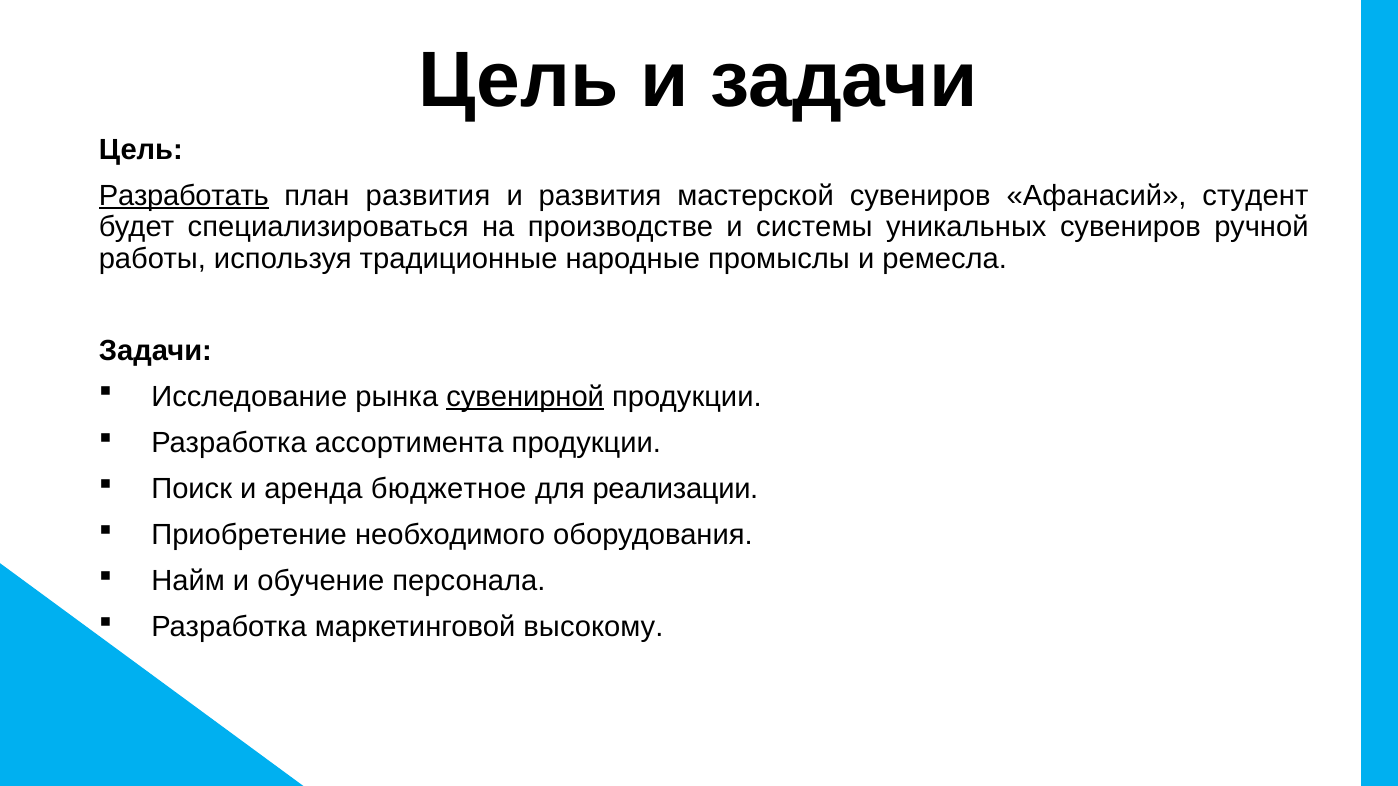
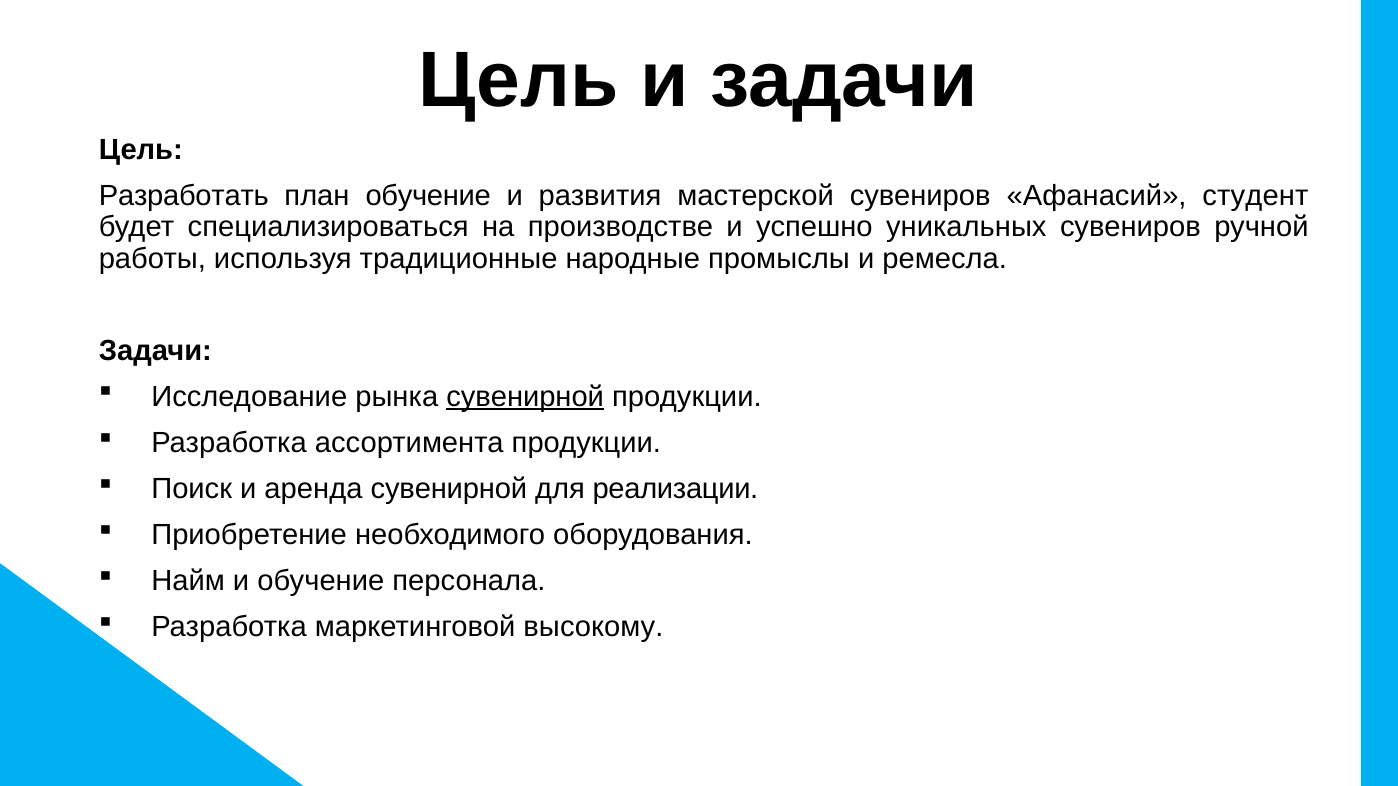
Разработать underline: present -> none
план развития: развития -> обучение
системы: системы -> успешно
аренда бюджетное: бюджетное -> сувенирной
